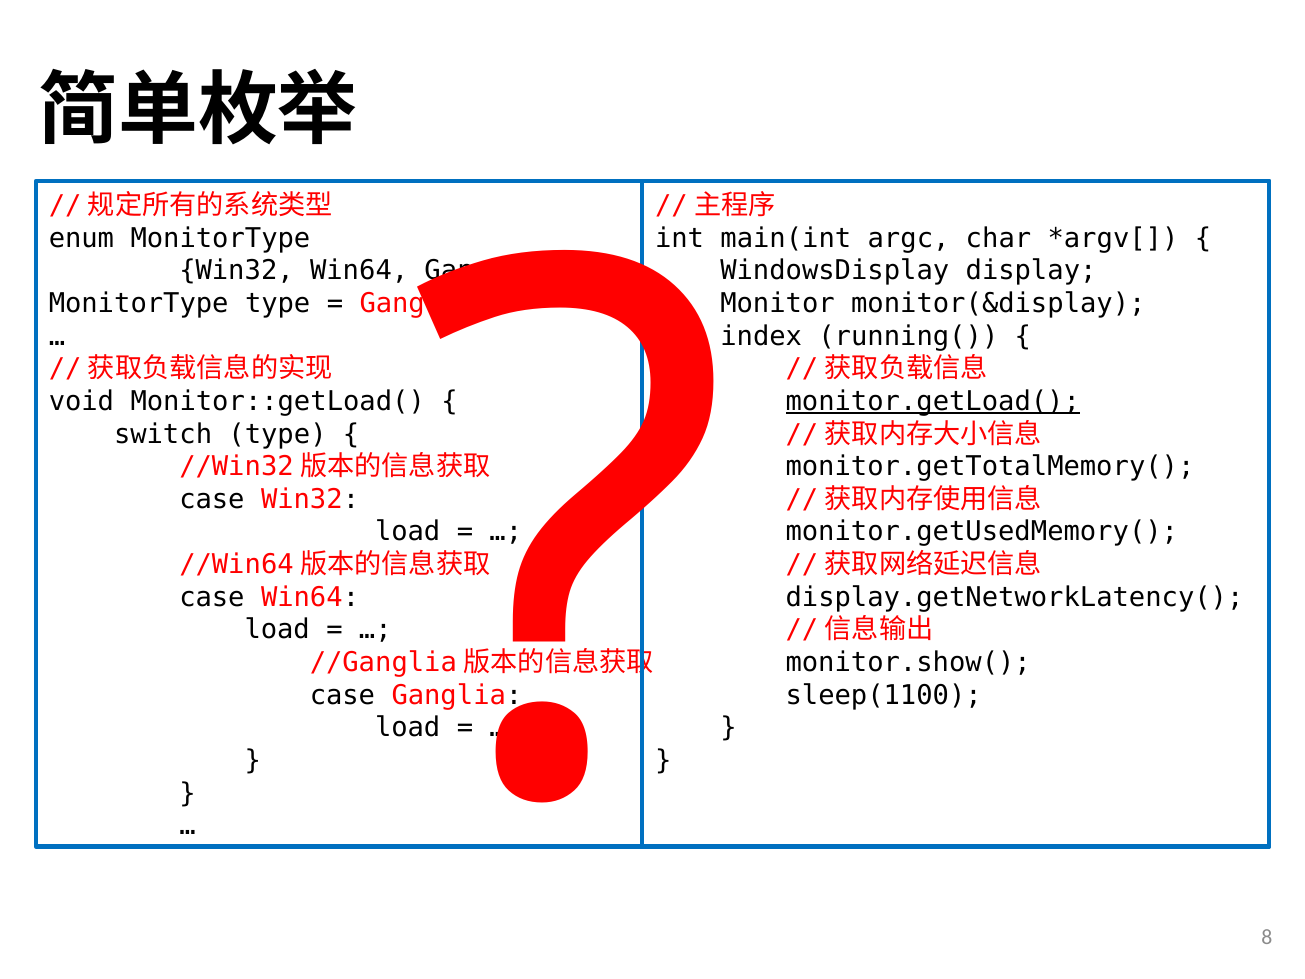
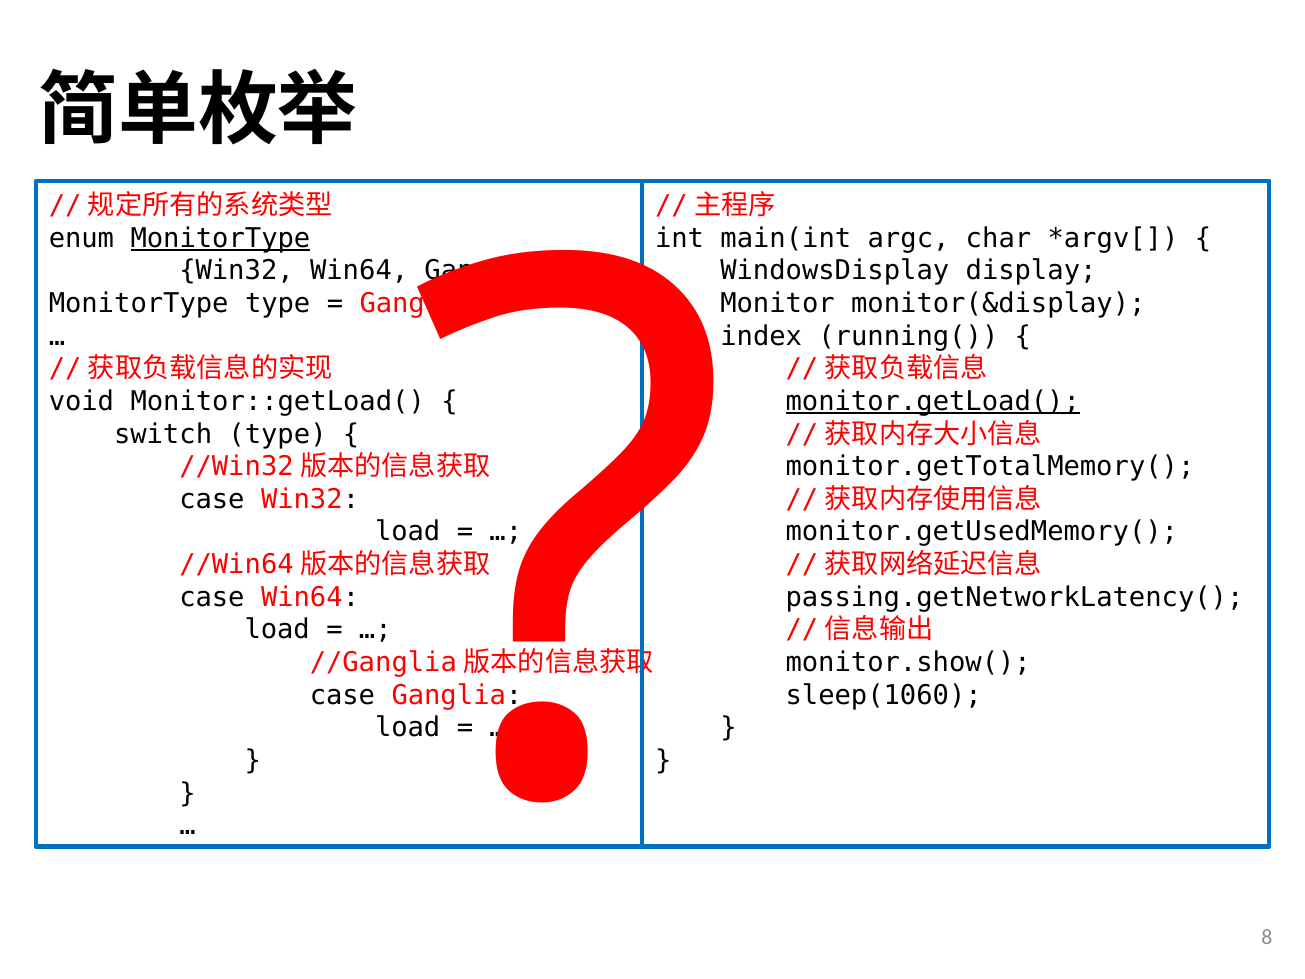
MonitorType at (220, 238) underline: none -> present
display.getNetworkLatency(: display.getNetworkLatency( -> passing.getNetworkLatency(
sleep(1100: sleep(1100 -> sleep(1060
